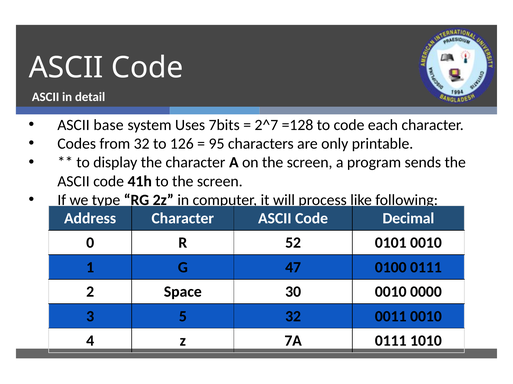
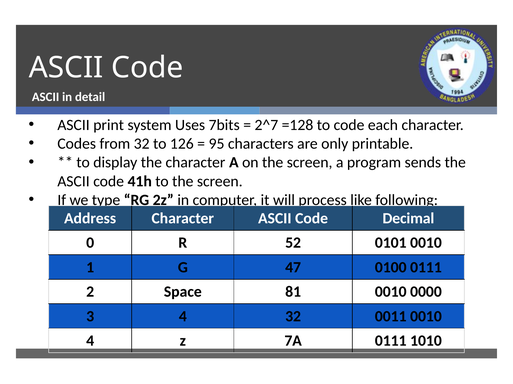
base: base -> print
30: 30 -> 81
3 5: 5 -> 4
